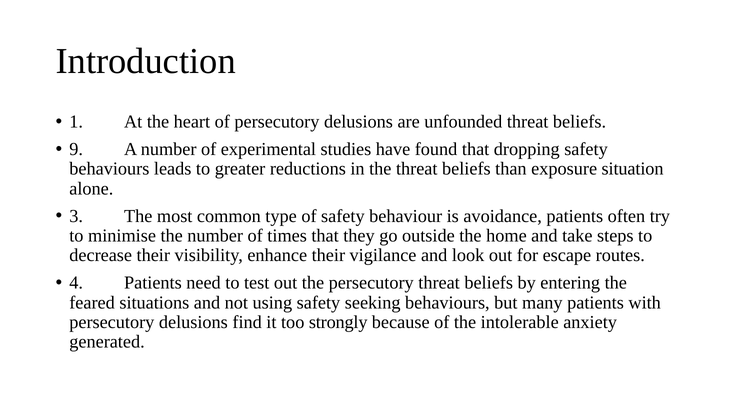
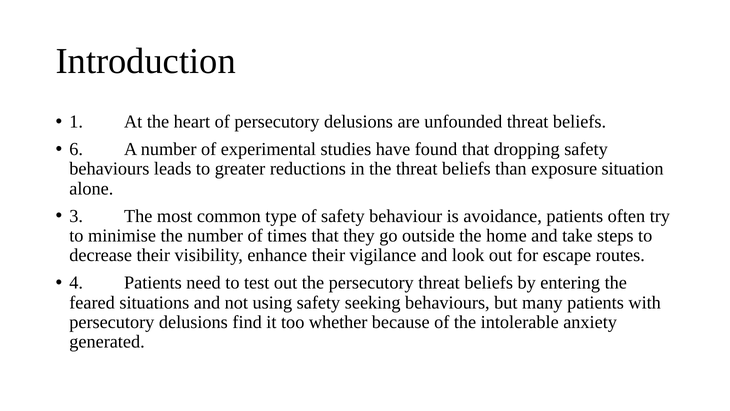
9: 9 -> 6
strongly: strongly -> whether
